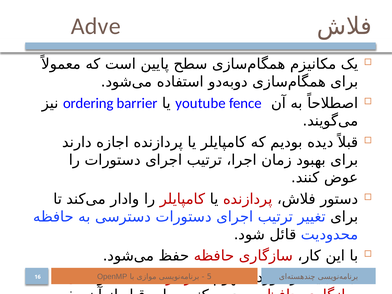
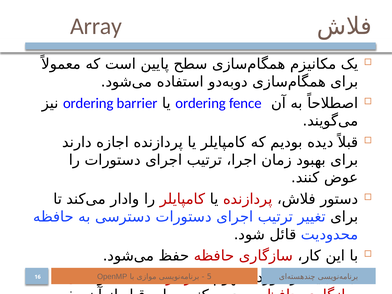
Adve: Adve -> Array
youtube at (201, 103): youtube -> ordering
